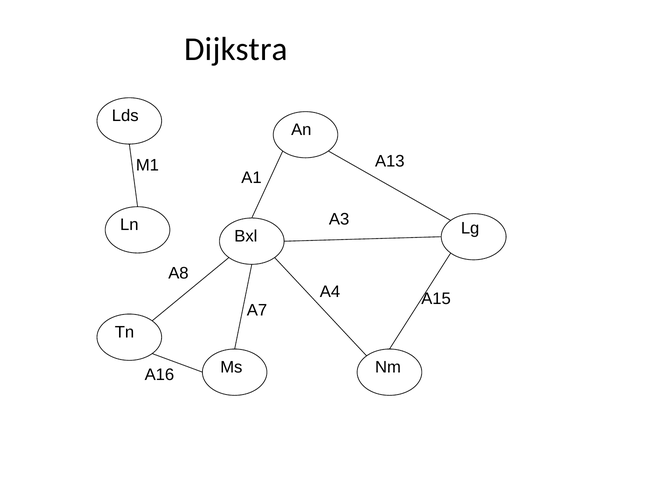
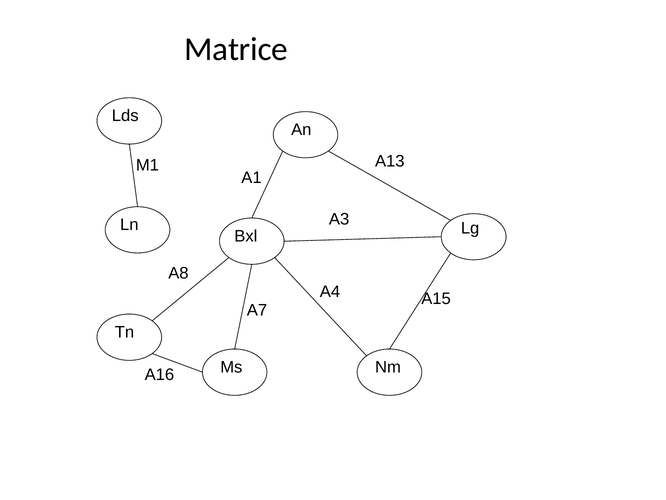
Dijkstra: Dijkstra -> Matrice
